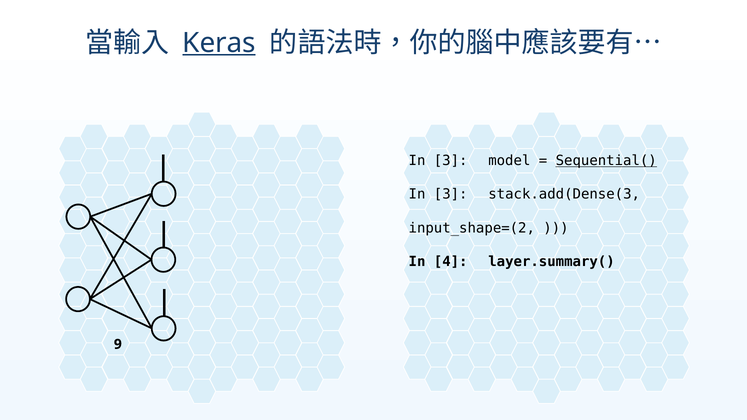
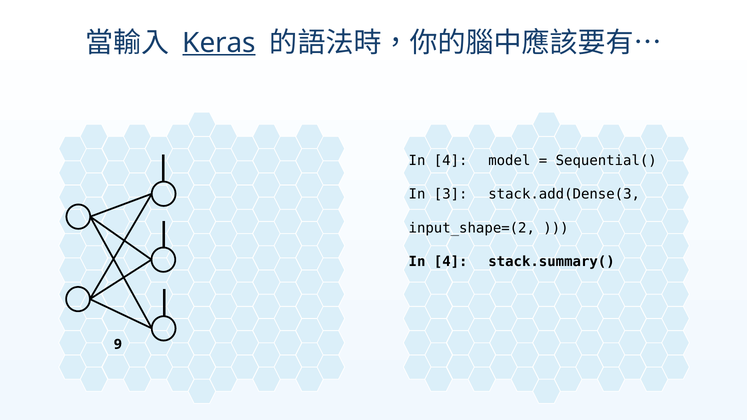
3 at (451, 161): 3 -> 4
Sequential( underline: present -> none
layer.summary(: layer.summary( -> stack.summary(
